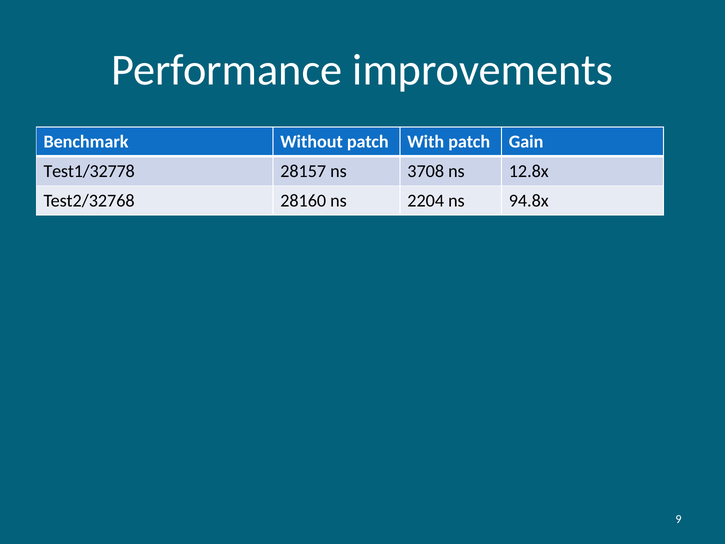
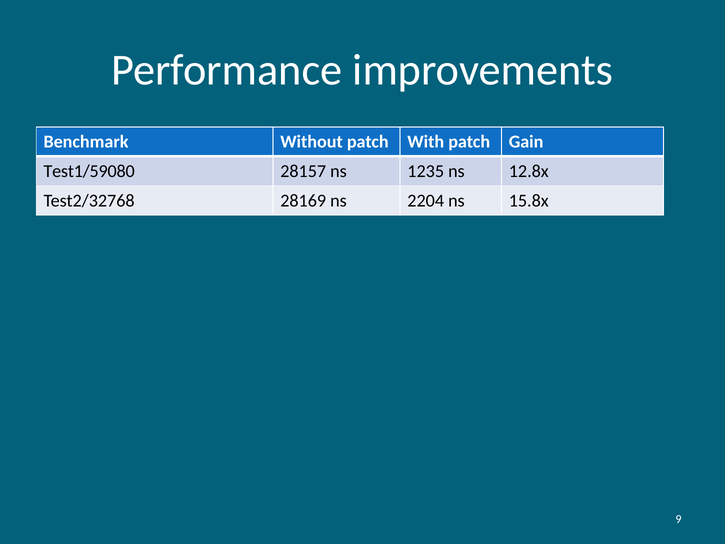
Test1/32778: Test1/32778 -> Test1/59080
3708: 3708 -> 1235
28160: 28160 -> 28169
94.8x: 94.8x -> 15.8x
